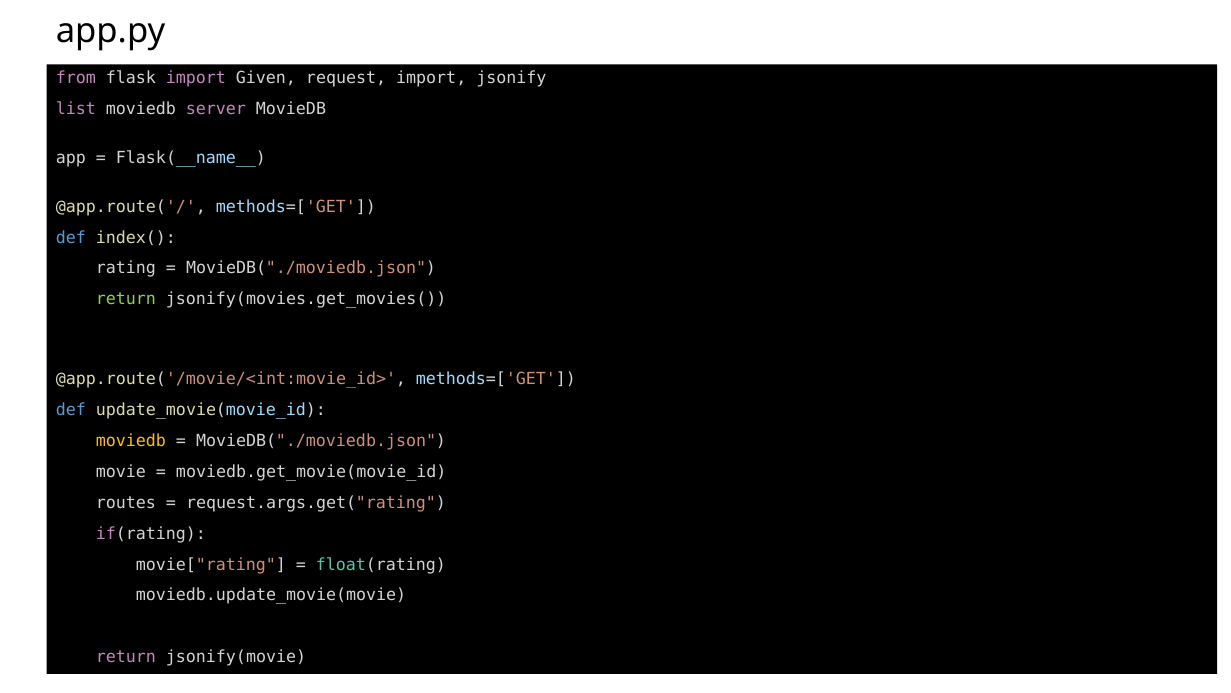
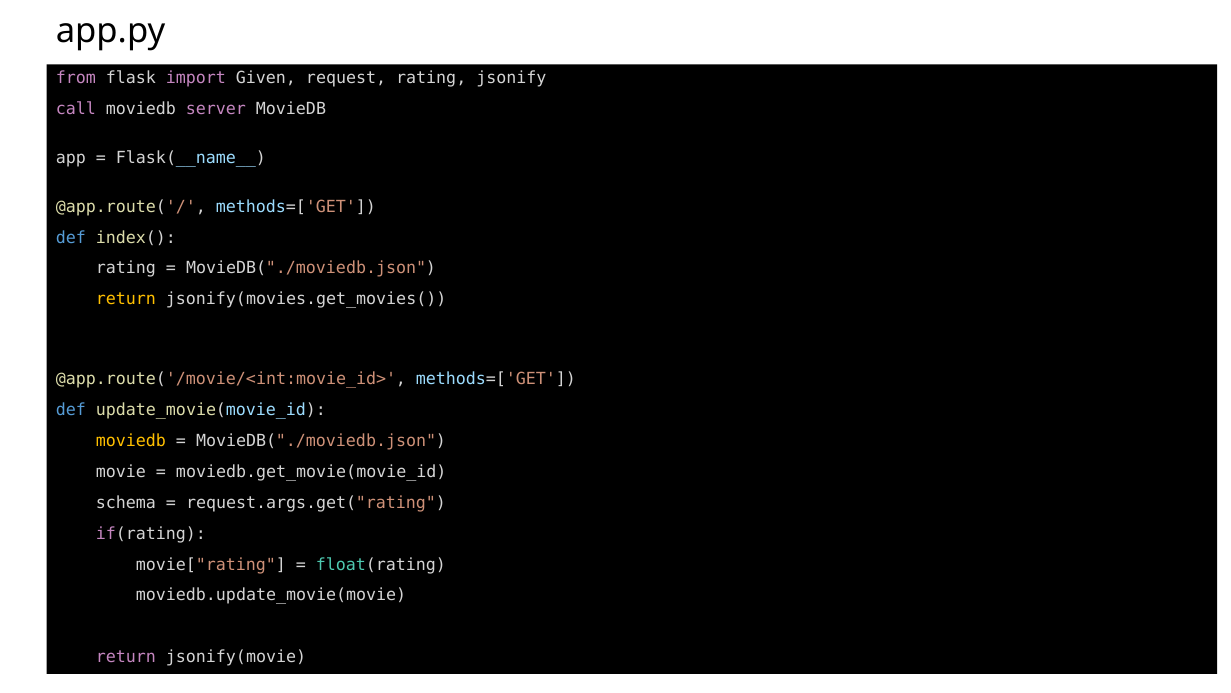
request import: import -> rating
list: list -> call
return at (126, 299) colour: light green -> yellow
routes: routes -> schema
